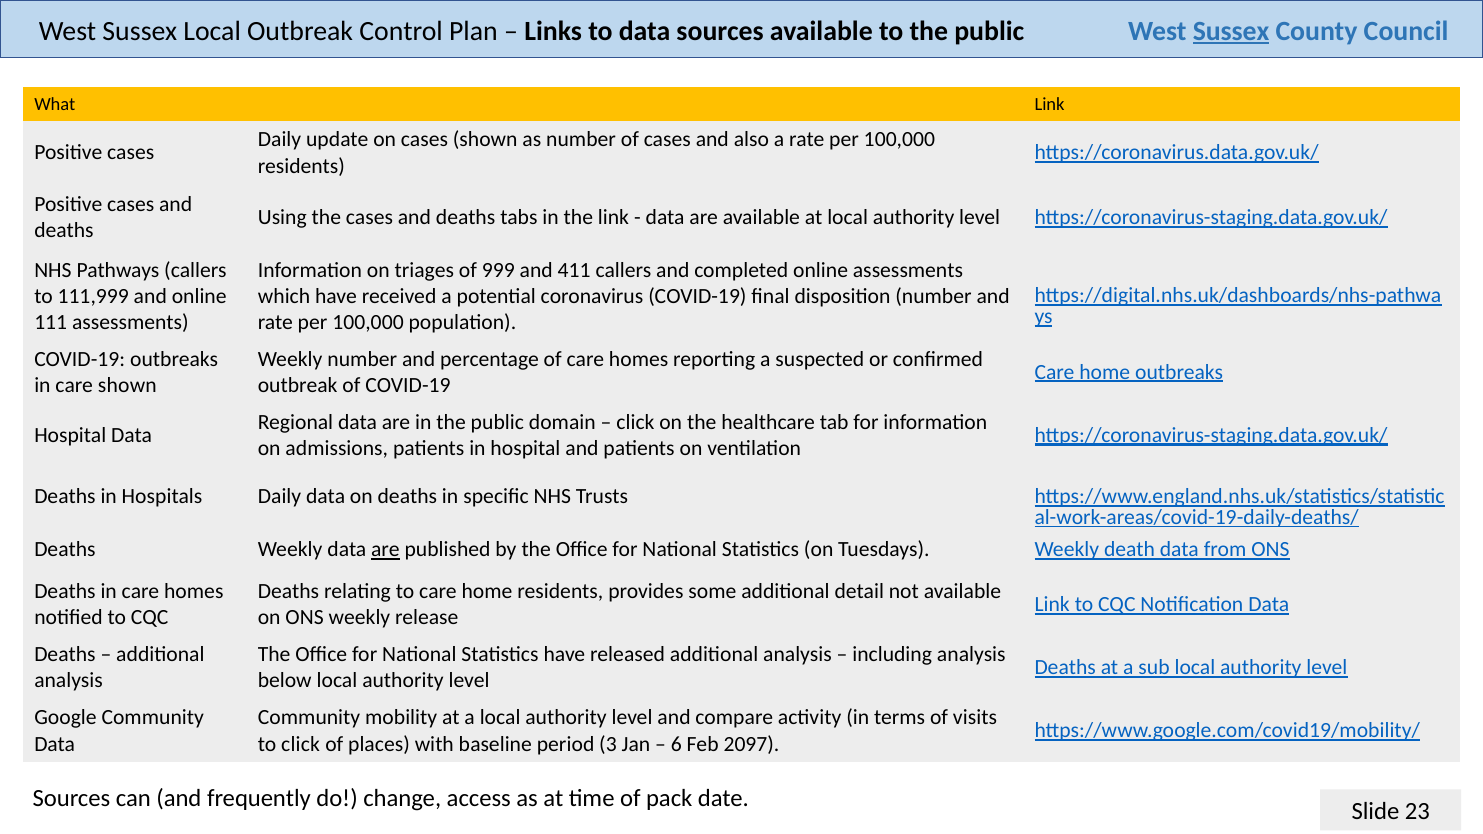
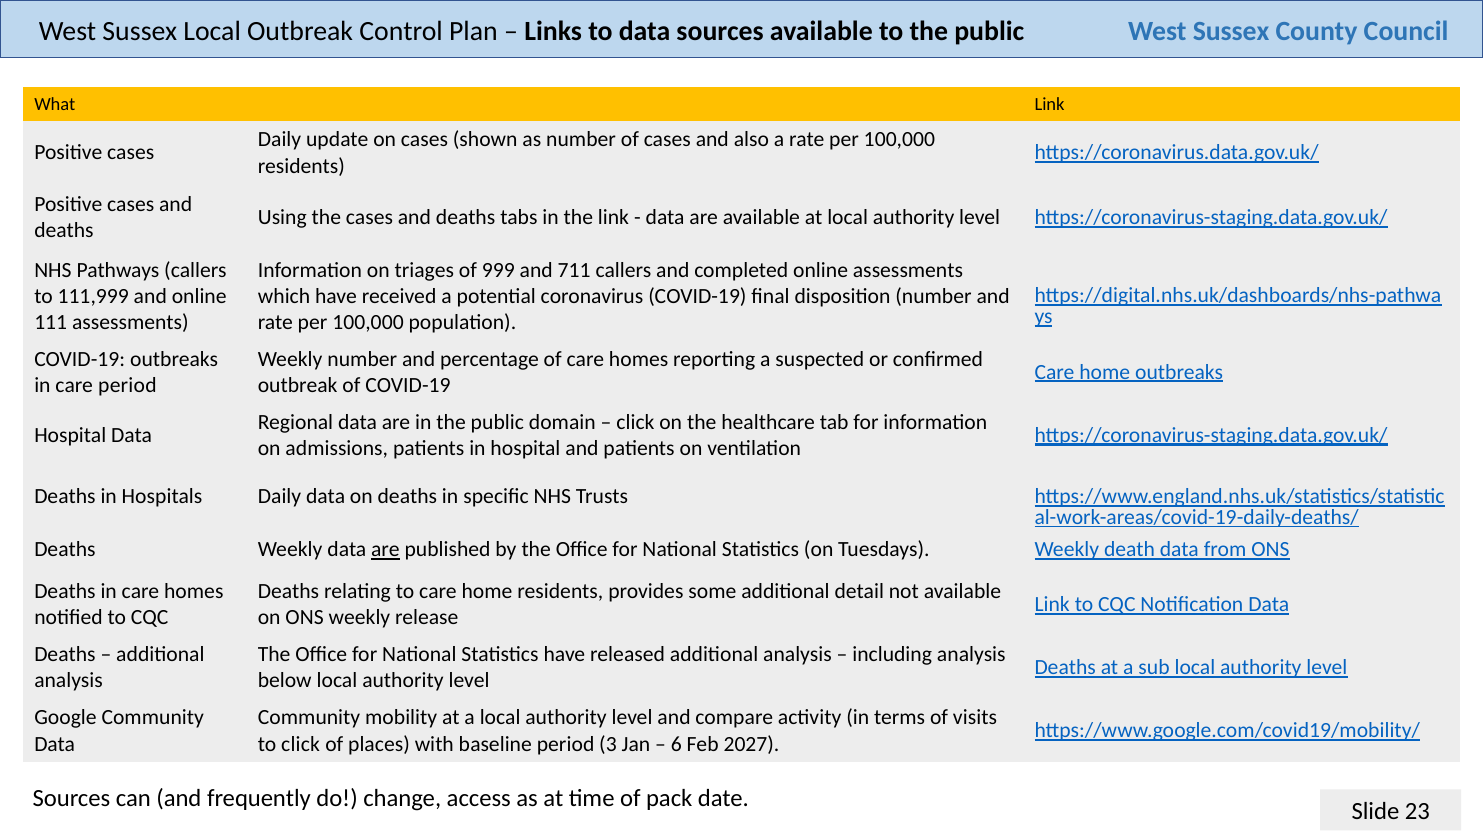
Sussex at (1231, 31) underline: present -> none
411: 411 -> 711
care shown: shown -> period
2097: 2097 -> 2027
